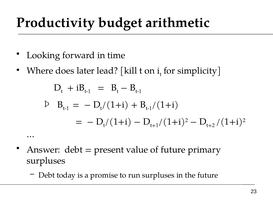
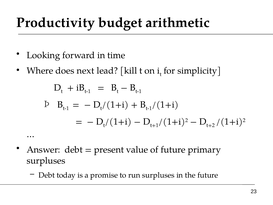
later: later -> next
